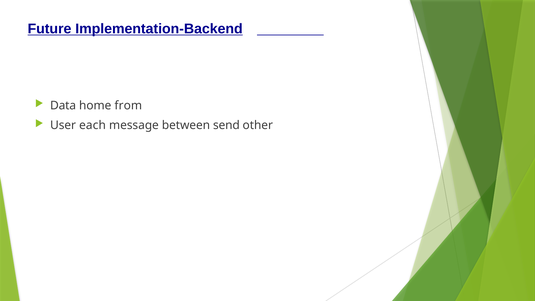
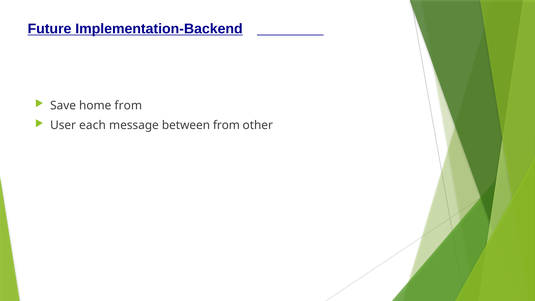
Data: Data -> Save
between send: send -> from
